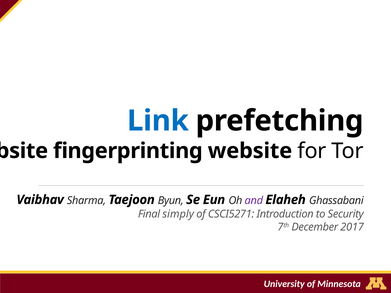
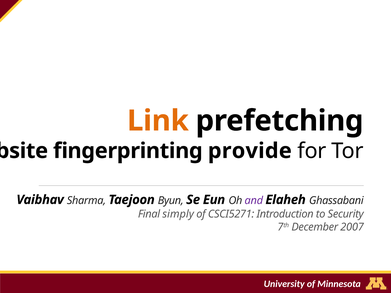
Link colour: blue -> orange
fingerprinting website: website -> provide
2017: 2017 -> 2007
